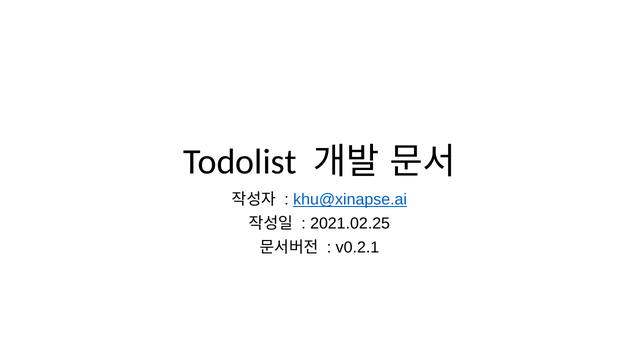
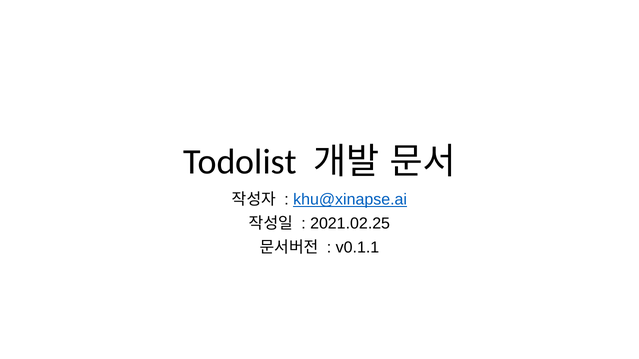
v0.2.1: v0.2.1 -> v0.1.1
